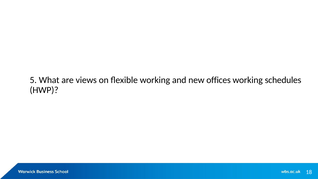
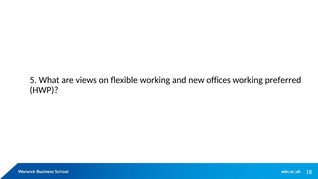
schedules: schedules -> preferred
